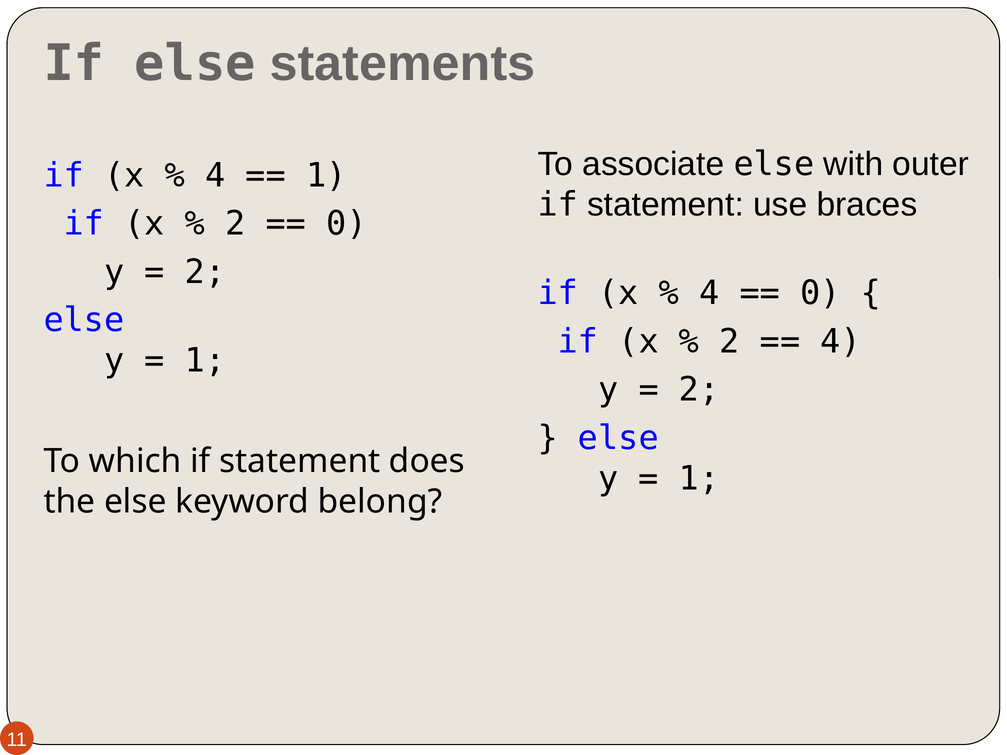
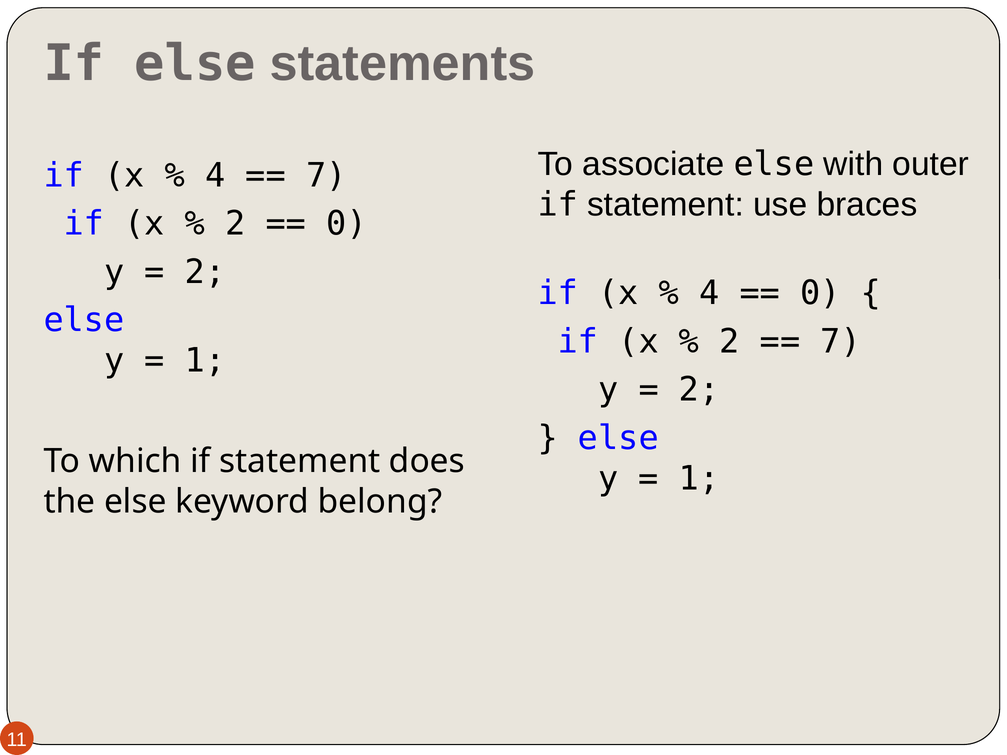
1 at (326, 176): 1 -> 7
4 at (841, 342): 4 -> 7
